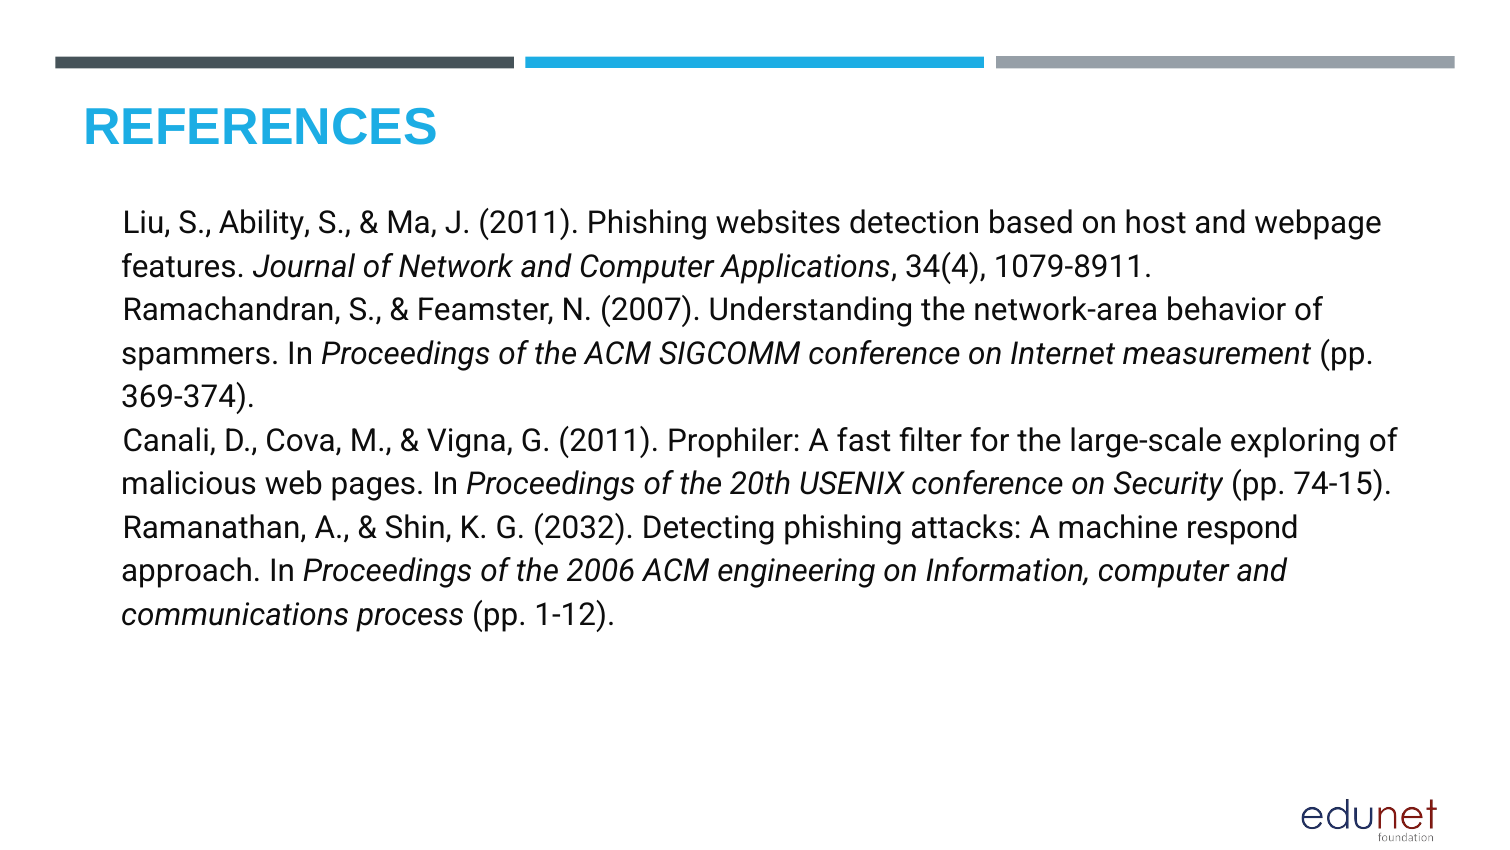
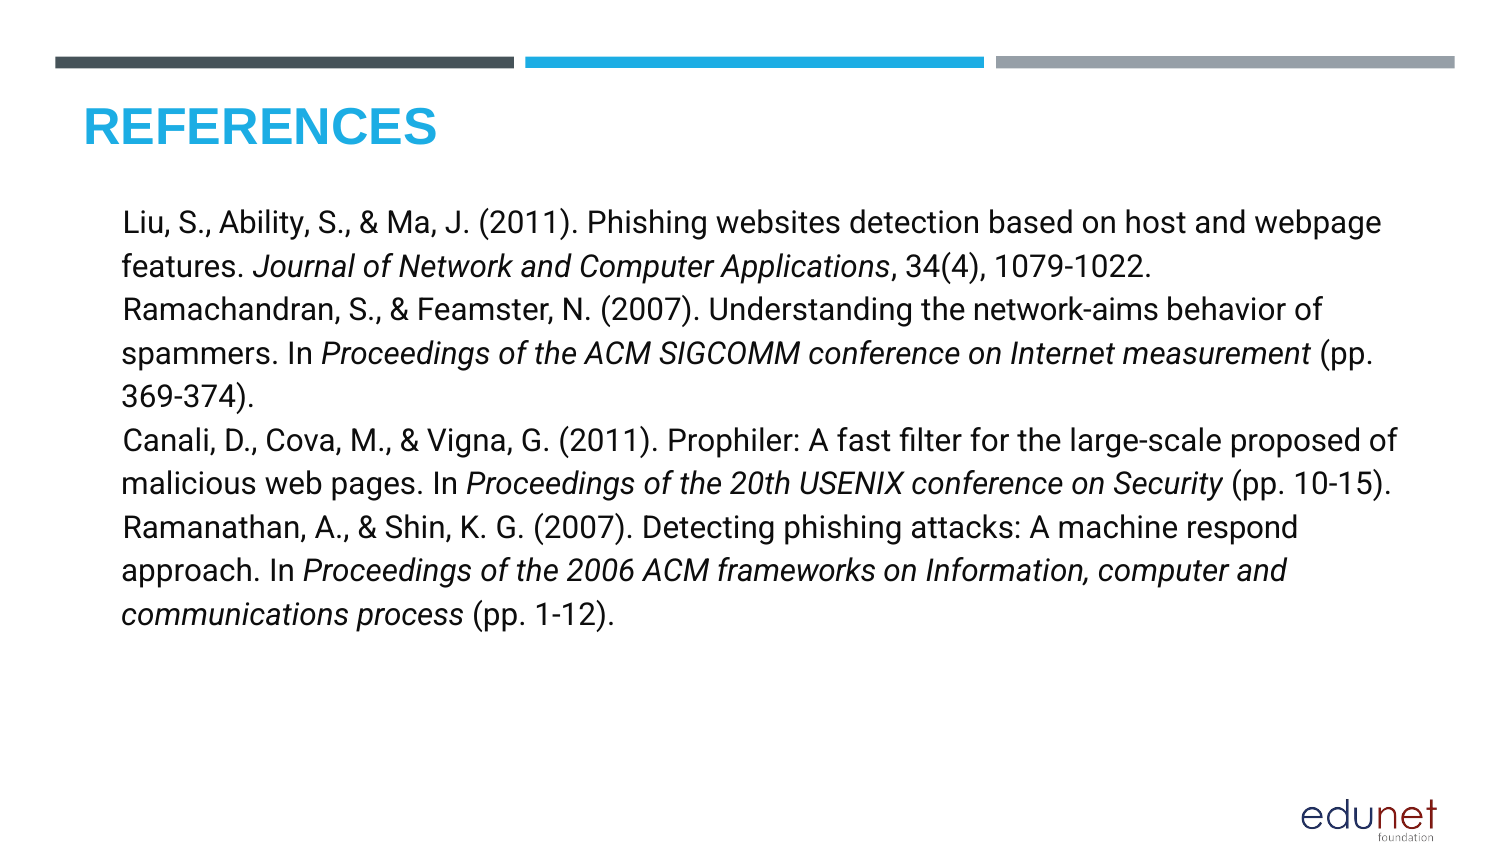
1079-8911: 1079-8911 -> 1079-1022
network-area: network-area -> network-aims
exploring: exploring -> proposed
74-15: 74-15 -> 10-15
G 2032: 2032 -> 2007
engineering: engineering -> frameworks
